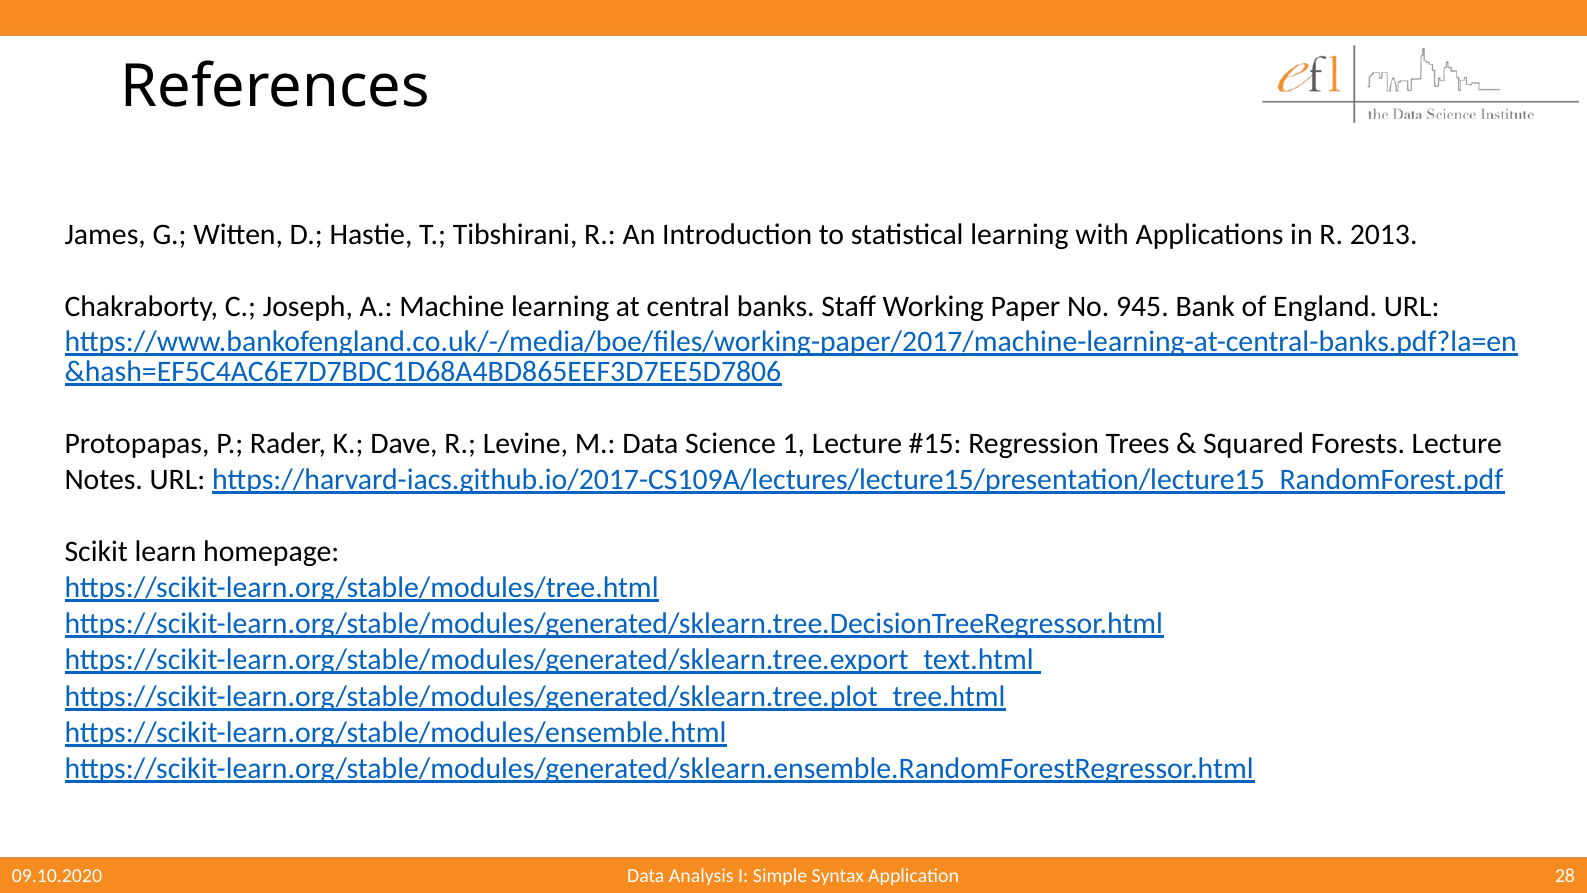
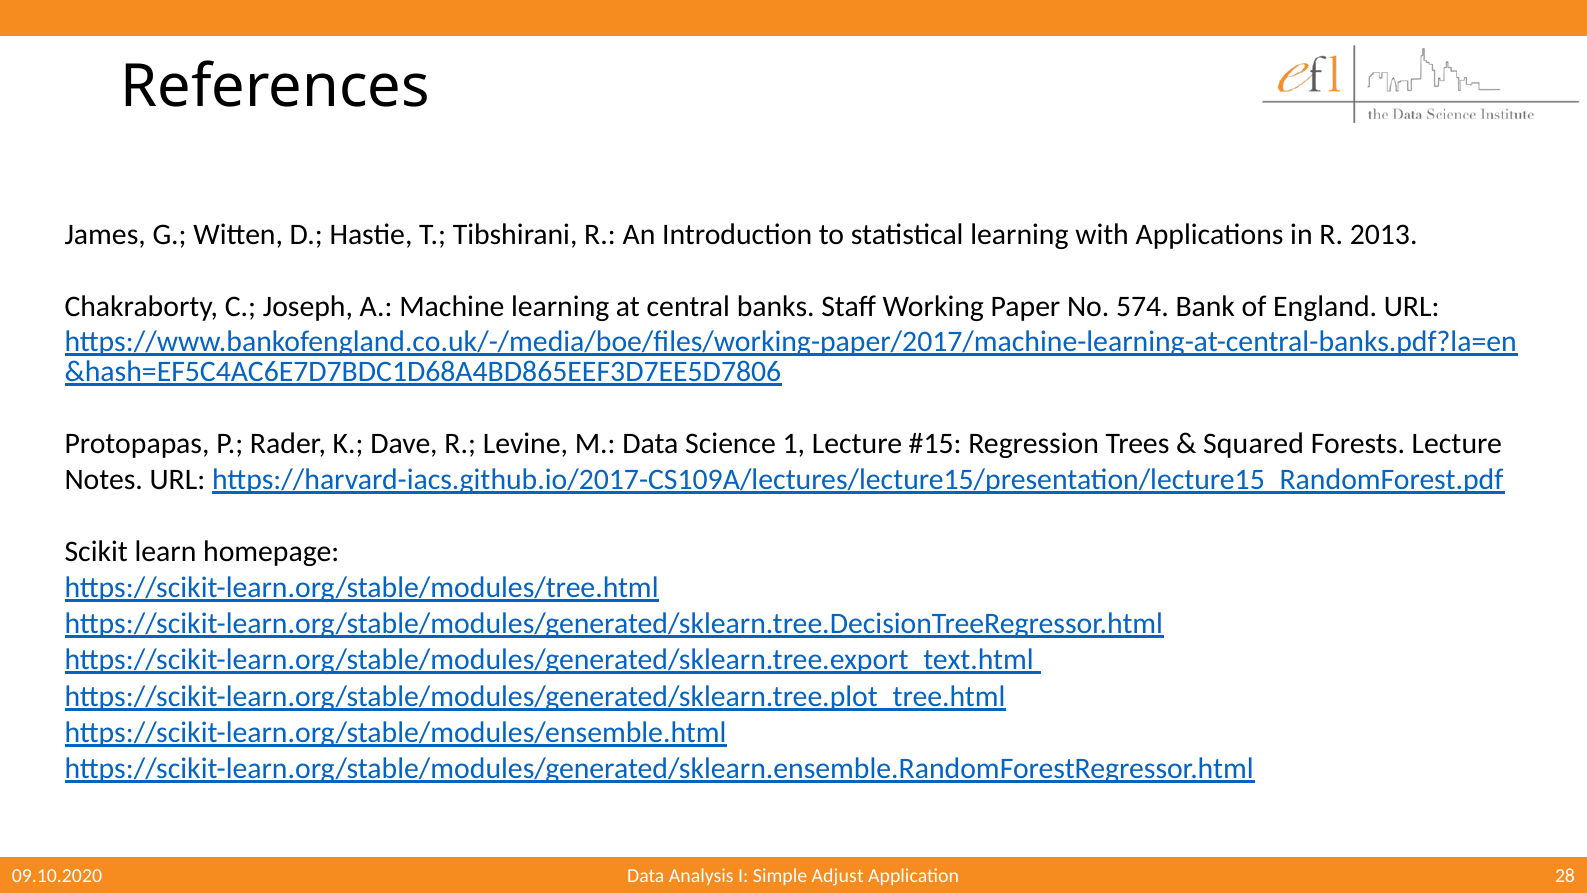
945: 945 -> 574
Syntax: Syntax -> Adjust
